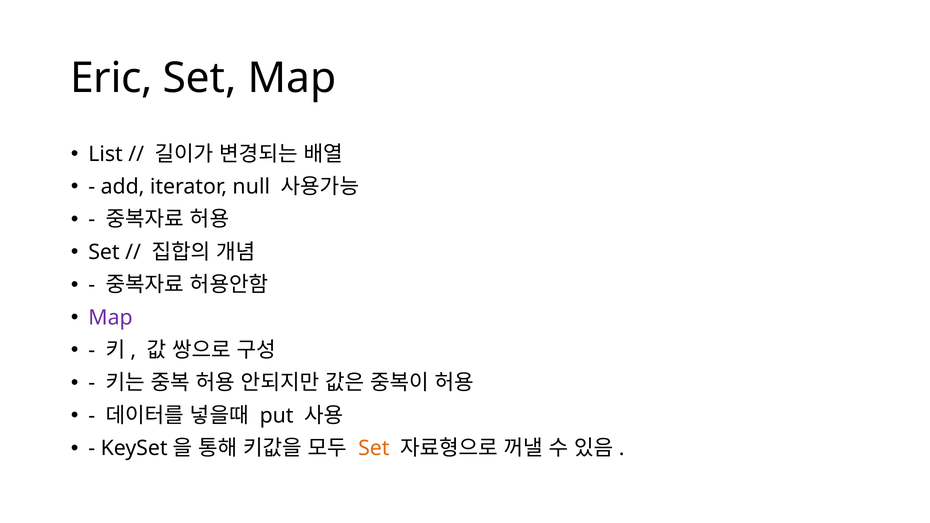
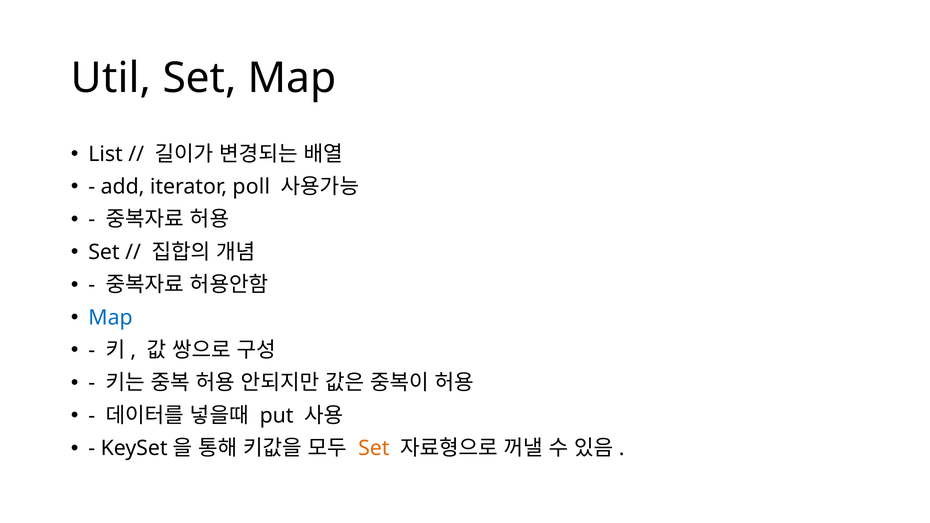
Eric: Eric -> Util
null: null -> poll
Map at (110, 318) colour: purple -> blue
